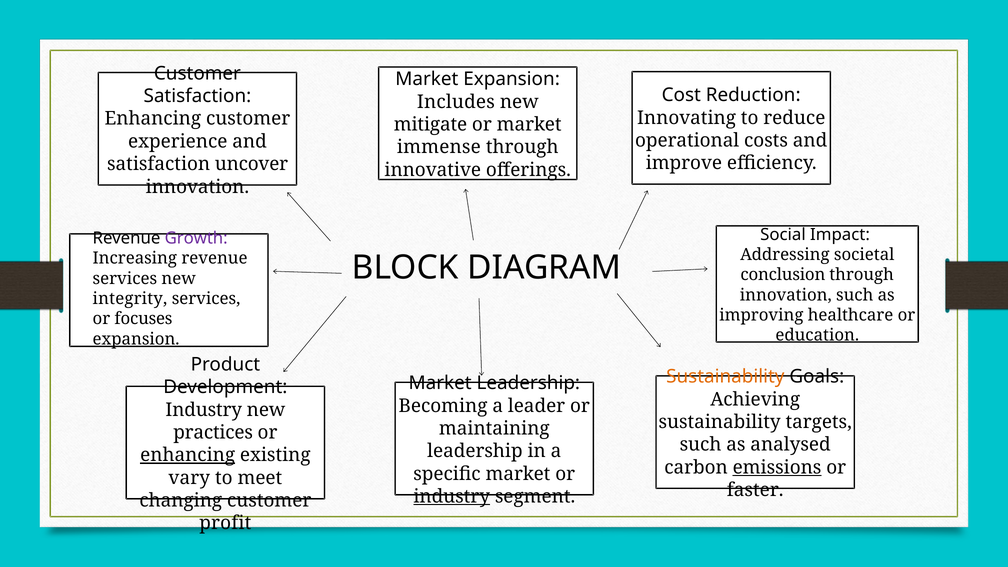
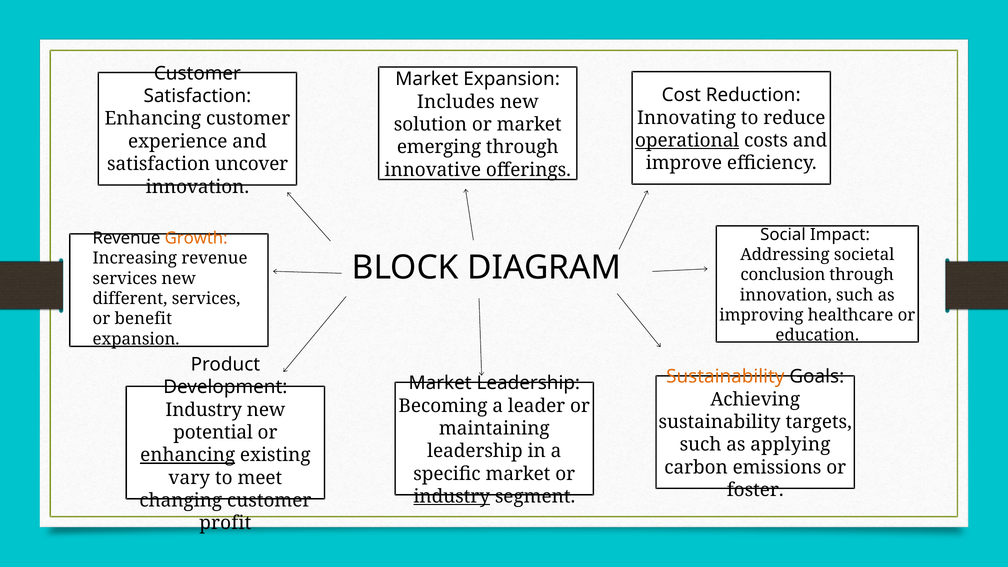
mitigate: mitigate -> solution
operational underline: none -> present
immense: immense -> emerging
Growth colour: purple -> orange
integrity: integrity -> different
focuses: focuses -> benefit
practices: practices -> potential
analysed: analysed -> applying
emissions underline: present -> none
faster: faster -> foster
